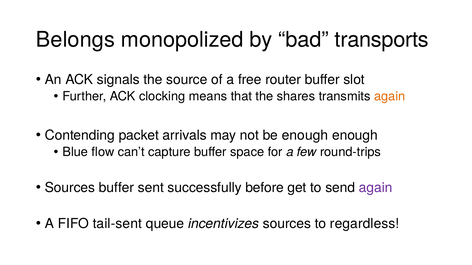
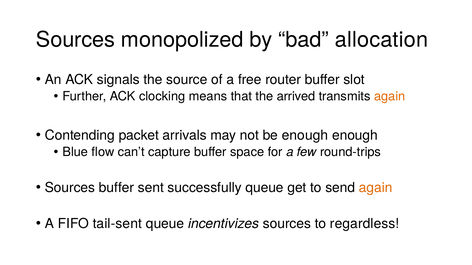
Belongs at (75, 40): Belongs -> Sources
transports: transports -> allocation
shares: shares -> arrived
successfully before: before -> queue
again at (376, 188) colour: purple -> orange
